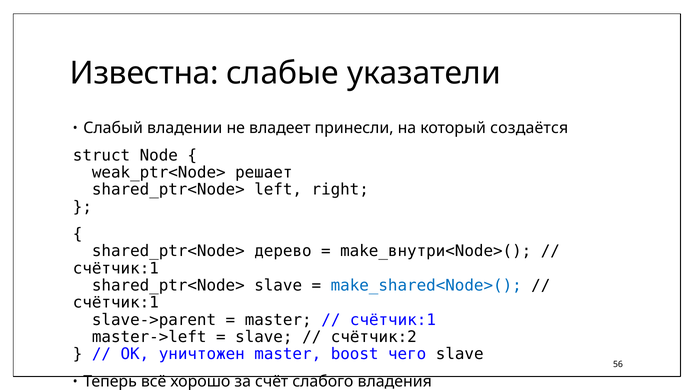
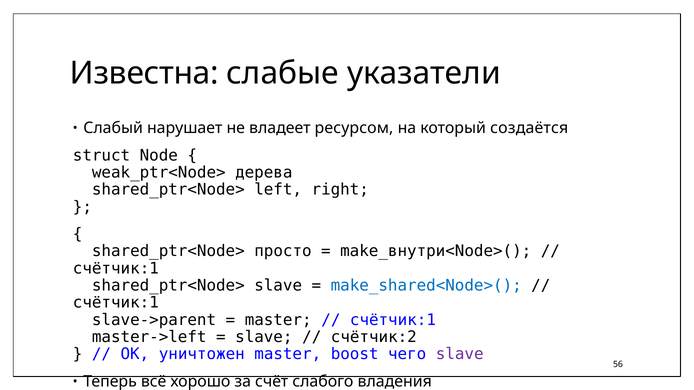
владении: владении -> нарушает
принесли: принесли -> ресурсом
решает: решает -> дерева
дерево: дерево -> просто
slave at (460, 355) colour: black -> purple
